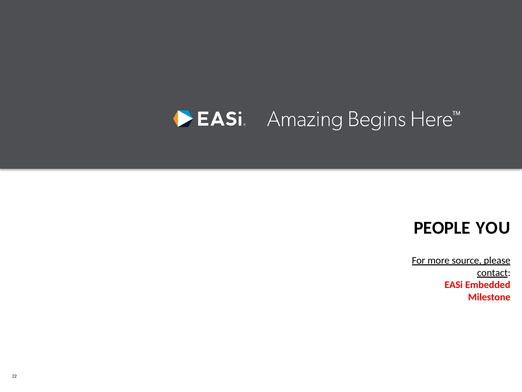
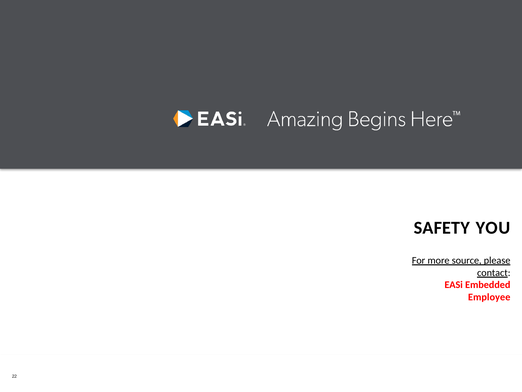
PEOPLE: PEOPLE -> SAFETY
Milestone: Milestone -> Employee
